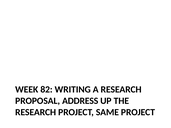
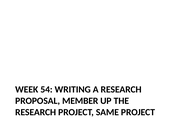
82: 82 -> 54
ADDRESS: ADDRESS -> MEMBER
